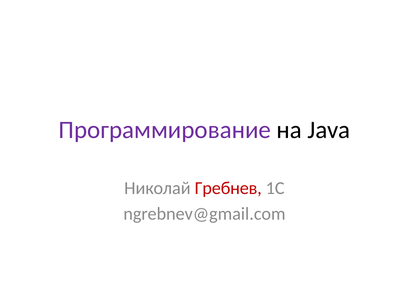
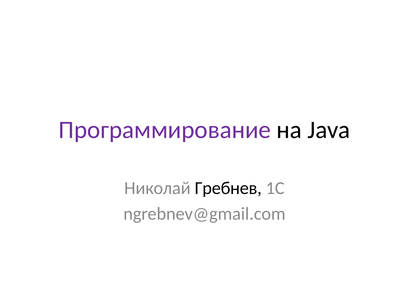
Гребнев colour: red -> black
